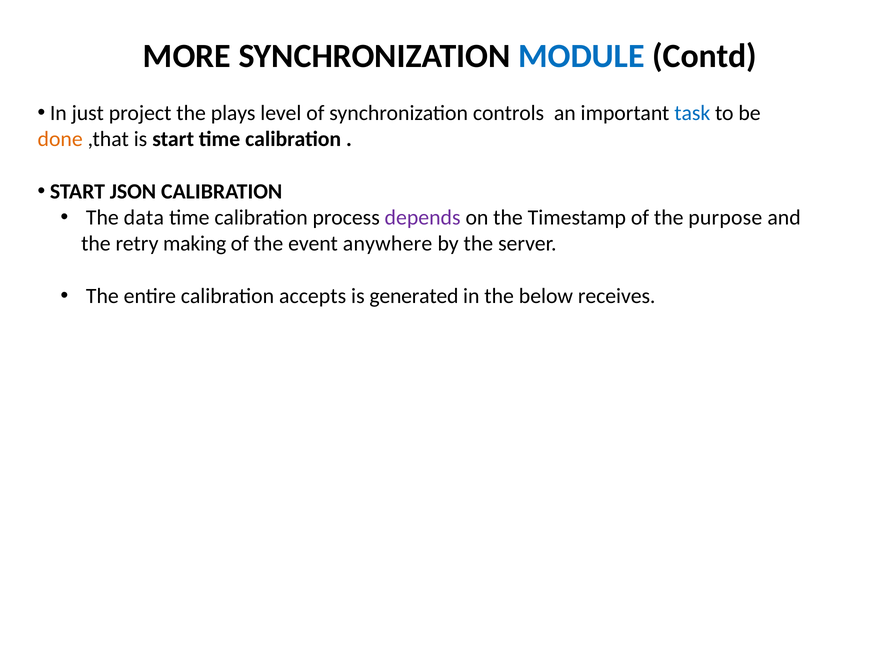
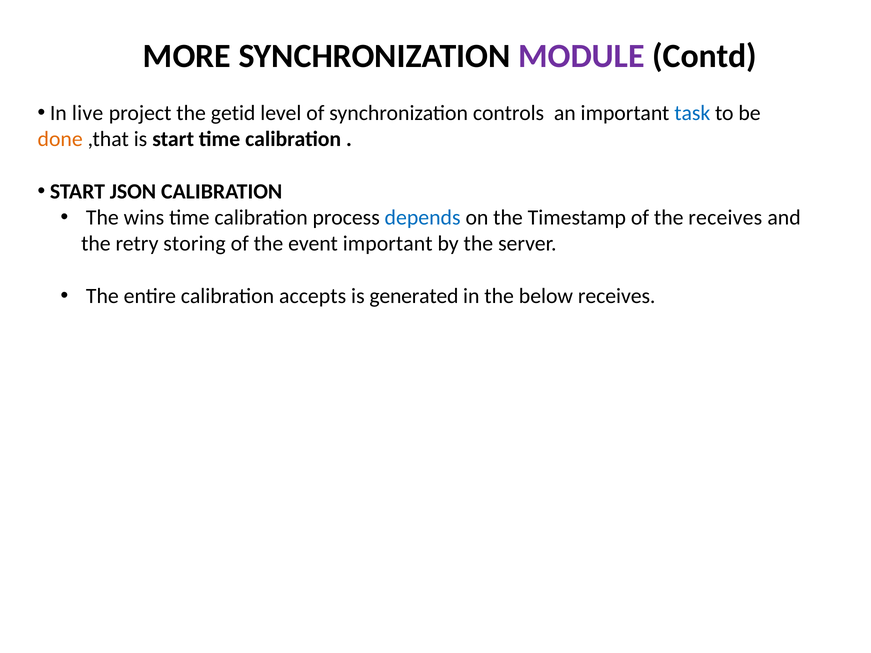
MODULE colour: blue -> purple
just: just -> live
plays: plays -> getid
data: data -> wins
depends colour: purple -> blue
the purpose: purpose -> receives
making: making -> storing
event anywhere: anywhere -> important
